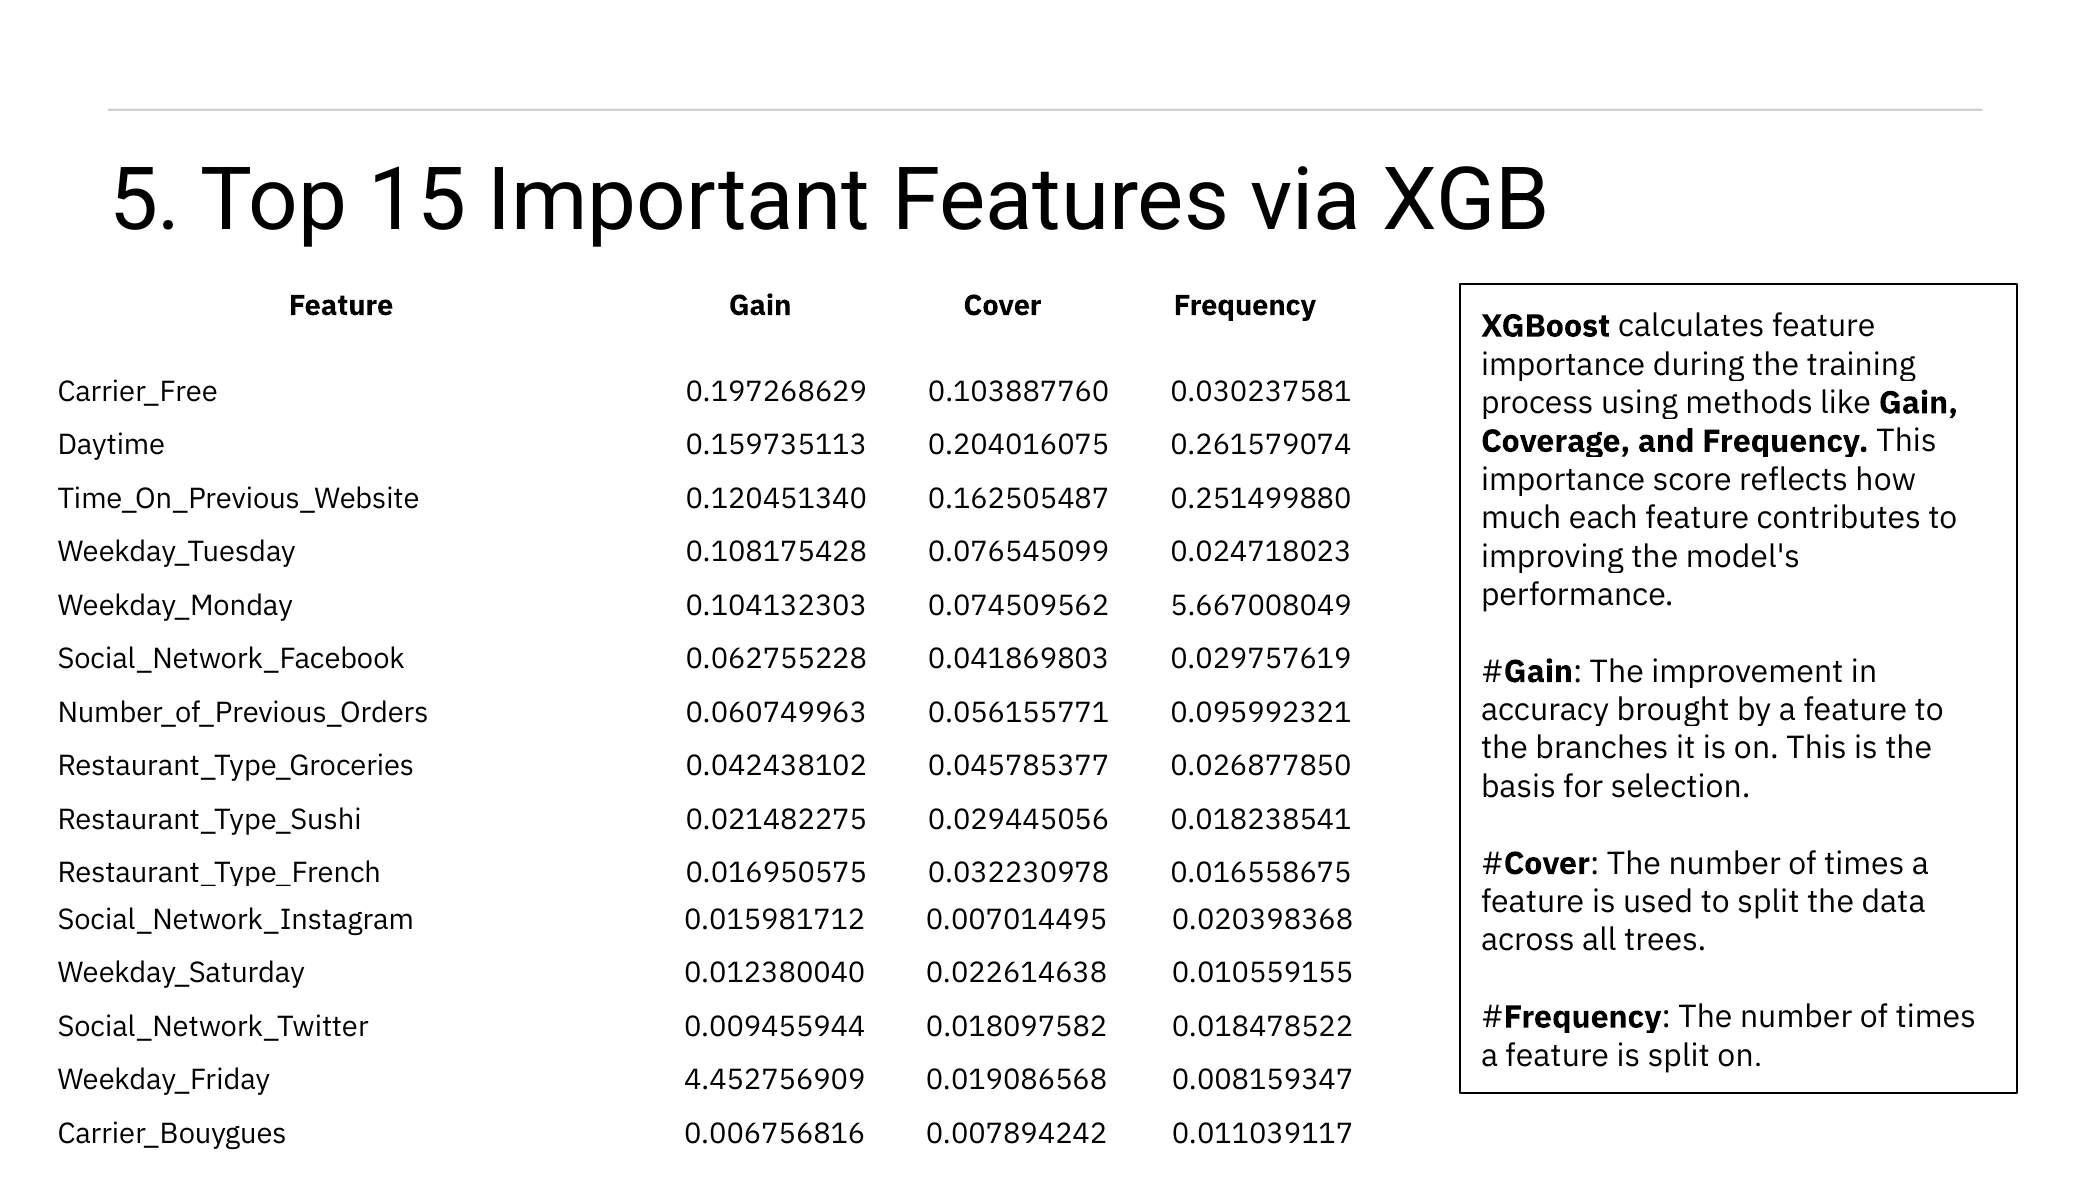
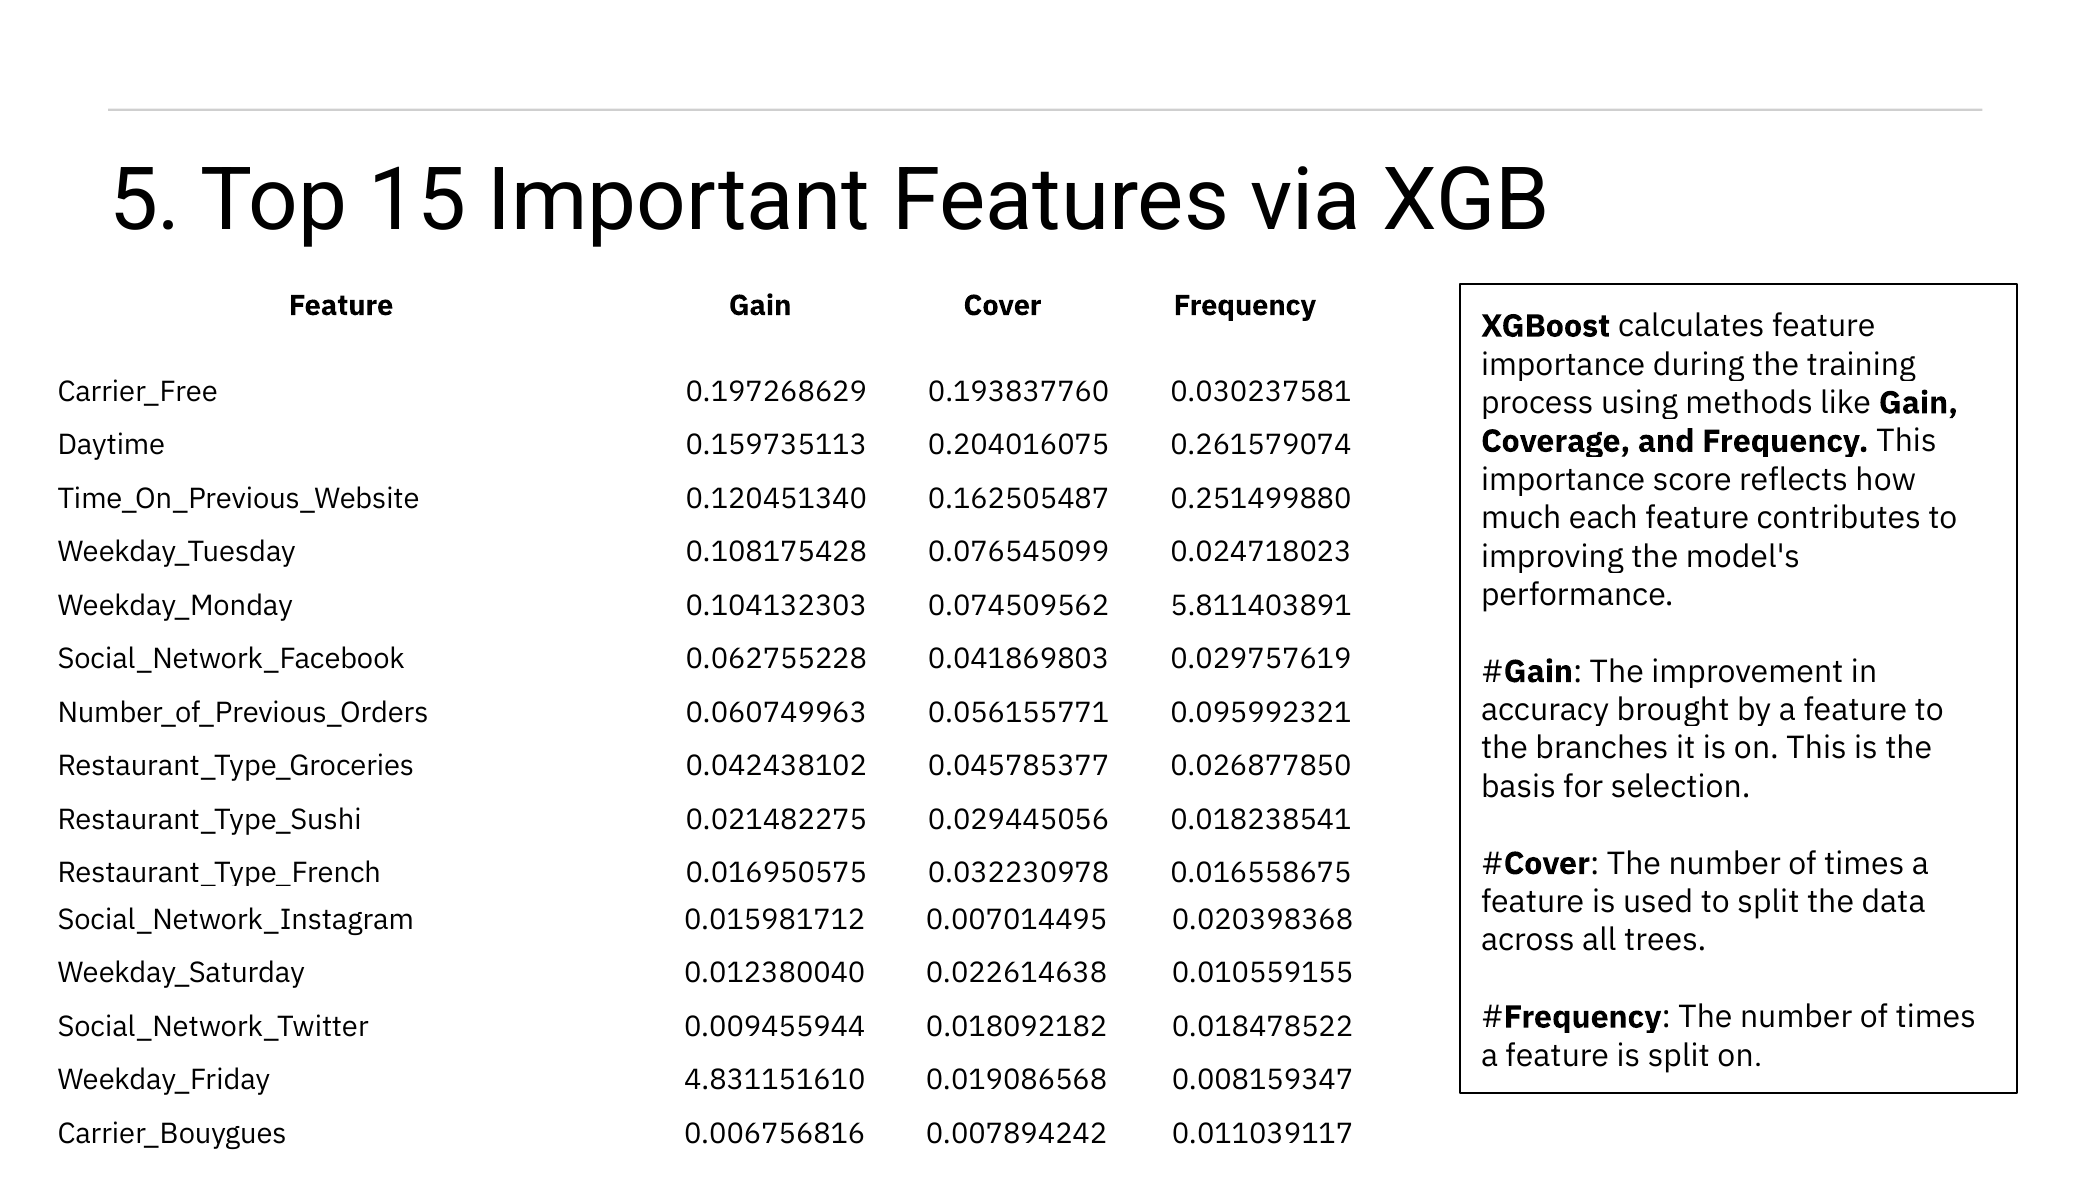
0.103887760: 0.103887760 -> 0.193837760
5.667008049: 5.667008049 -> 5.811403891
0.018097582: 0.018097582 -> 0.018092182
4.452756909: 4.452756909 -> 4.831151610
